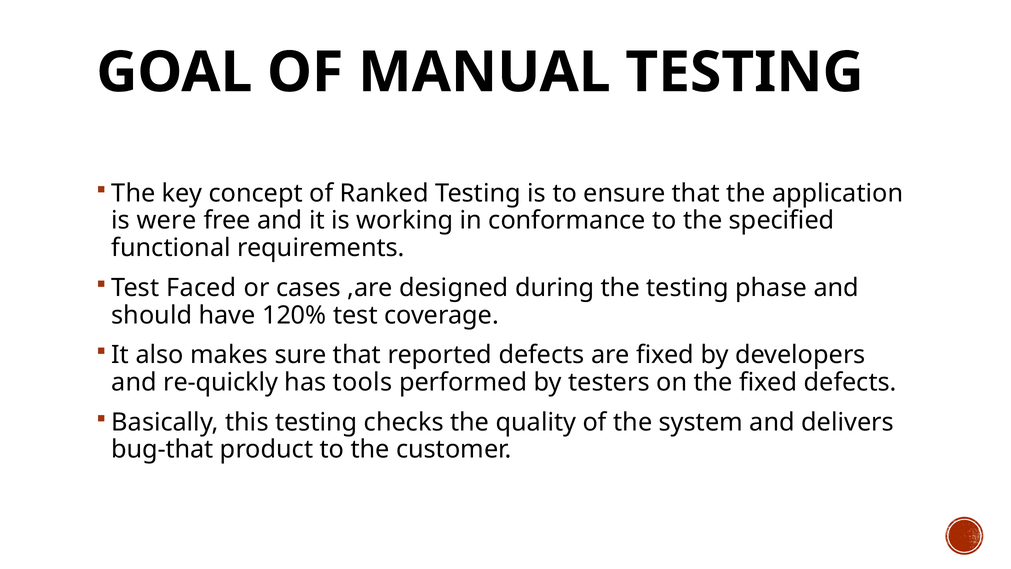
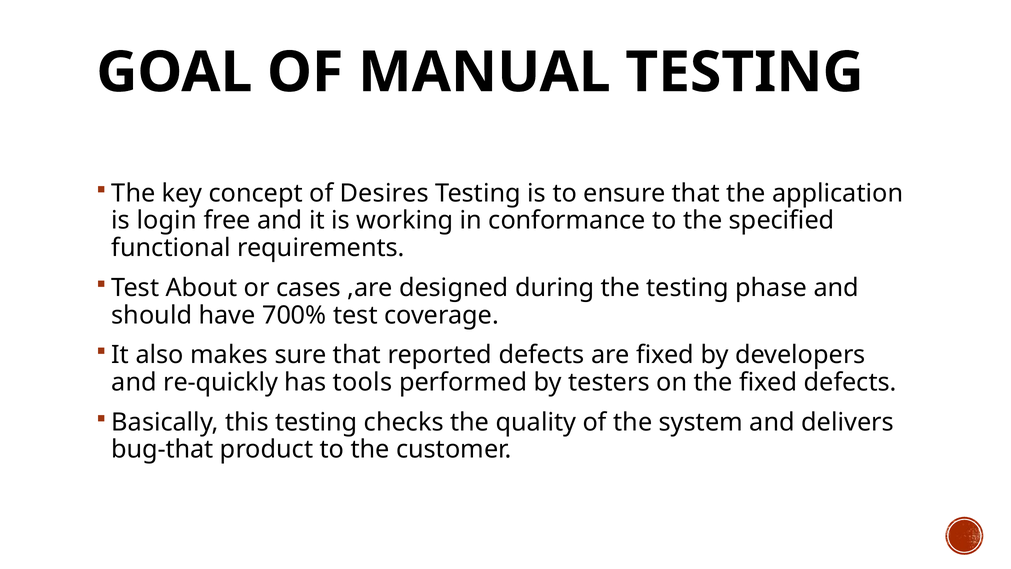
Ranked: Ranked -> Desires
were: were -> login
Faced: Faced -> About
120%: 120% -> 700%
